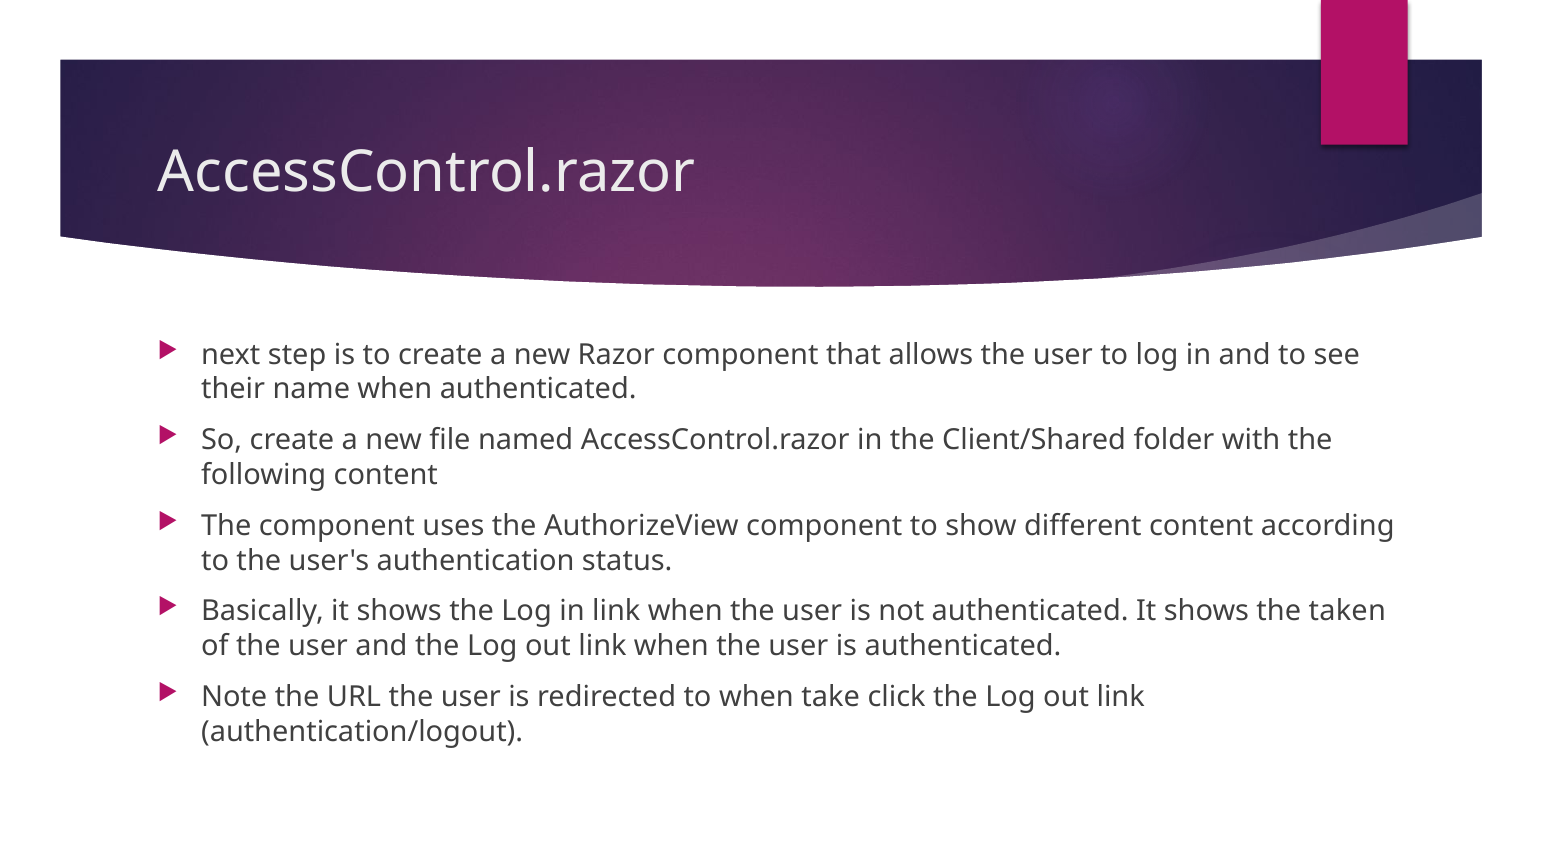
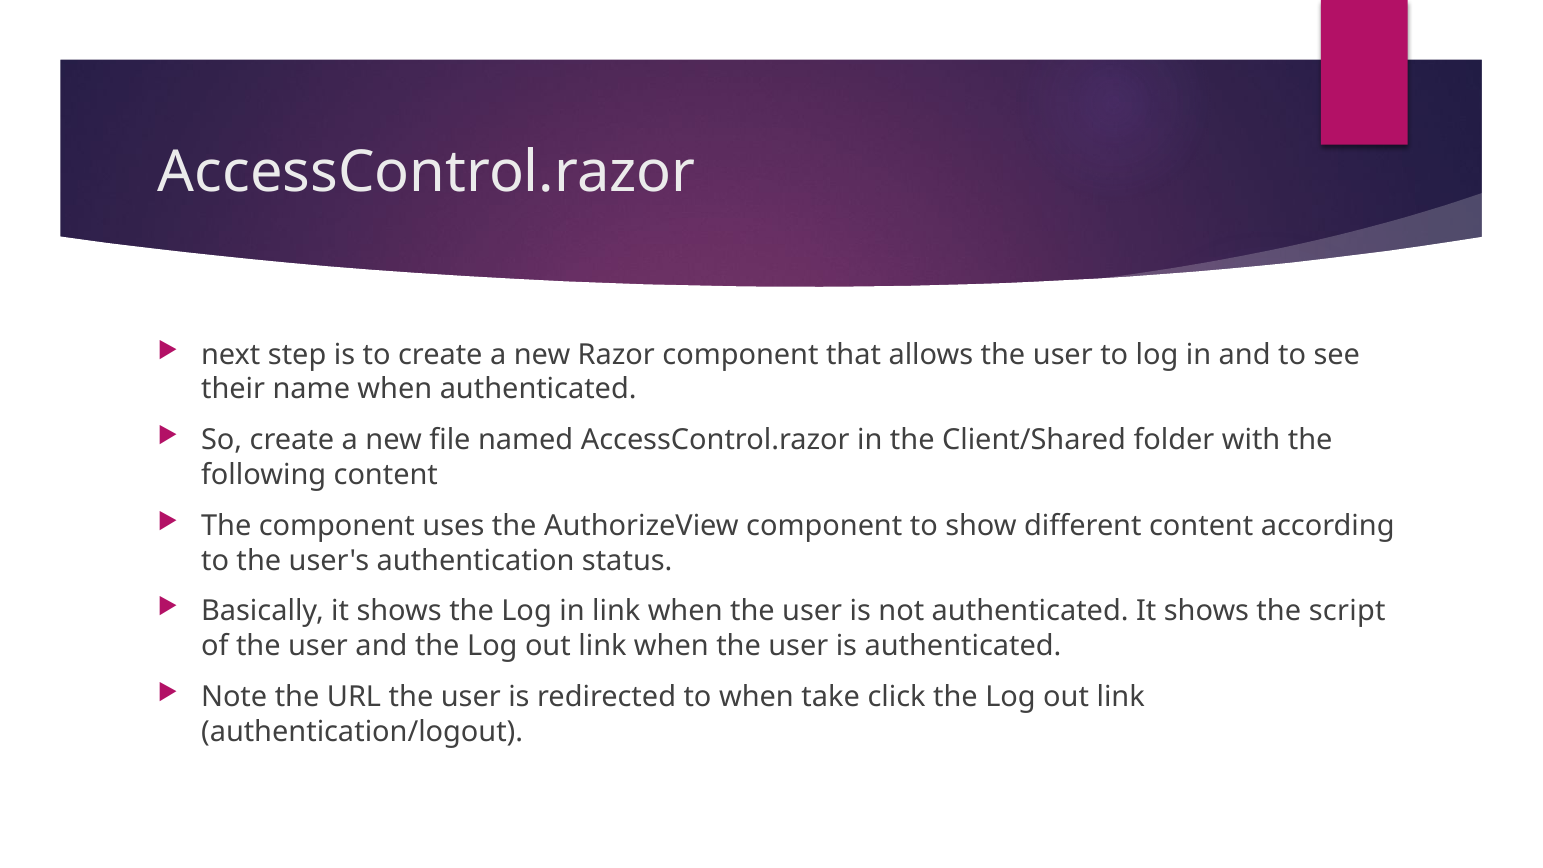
taken: taken -> script
